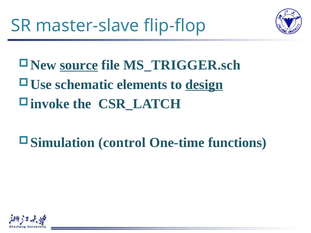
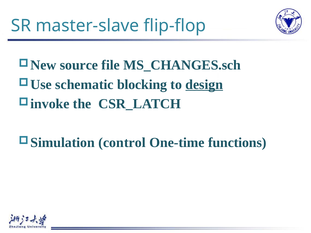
source underline: present -> none
MS_TRIGGER.sch: MS_TRIGGER.sch -> MS_CHANGES.sch
elements: elements -> blocking
